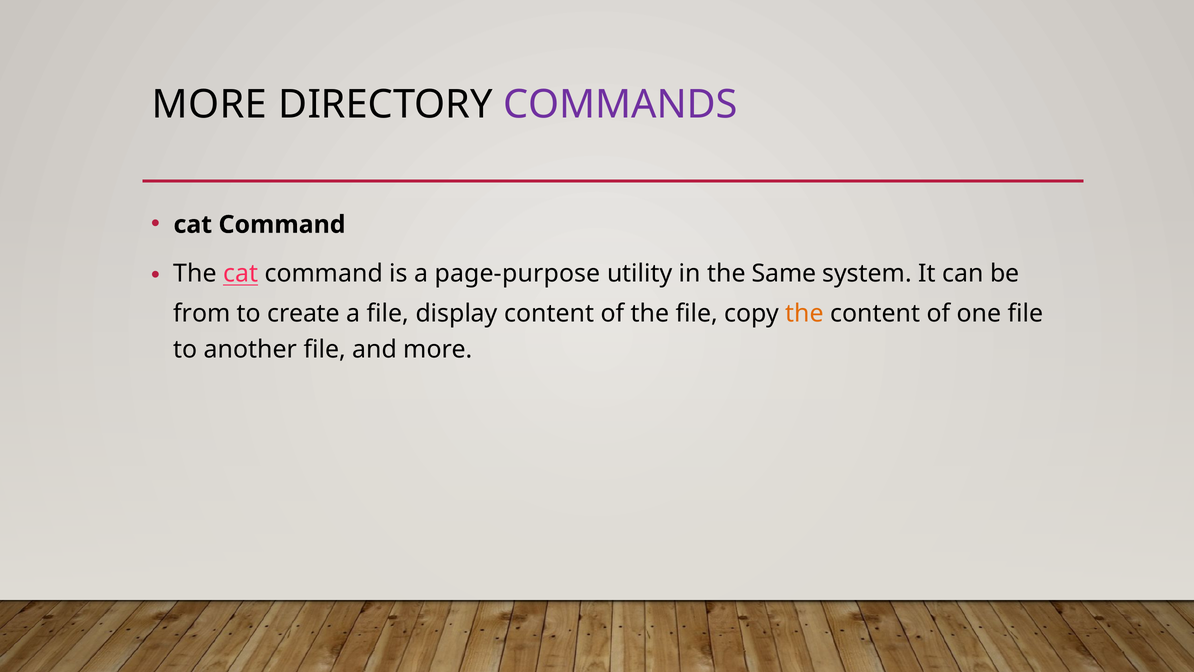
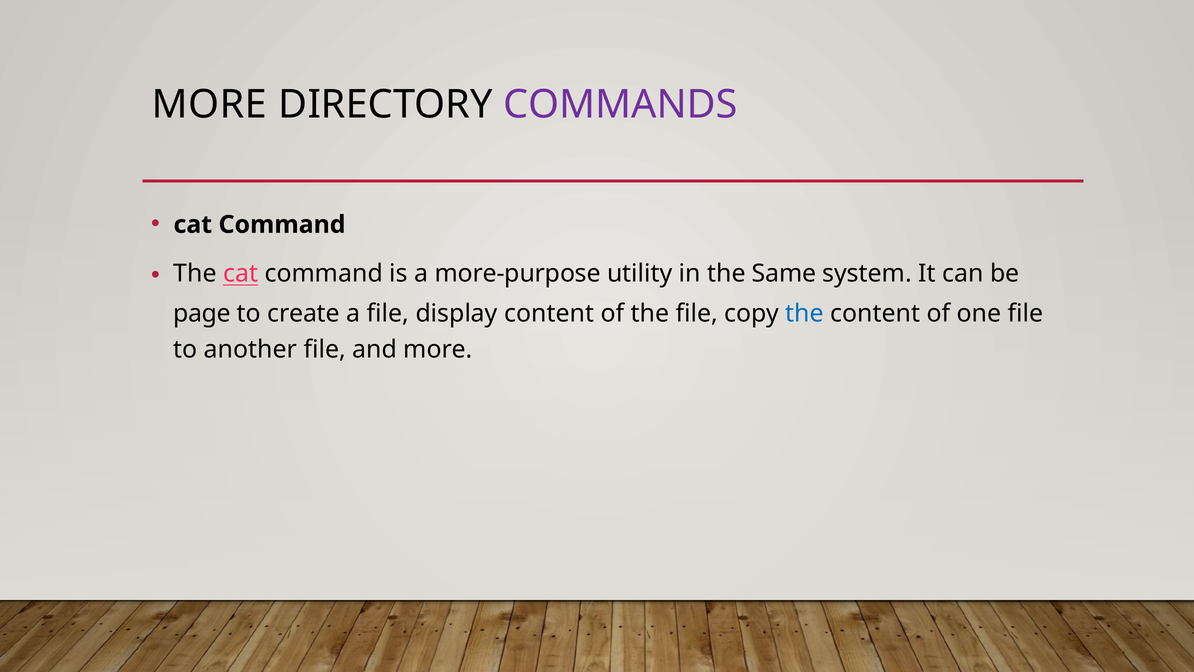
page-purpose: page-purpose -> more-purpose
from: from -> page
the at (805, 314) colour: orange -> blue
